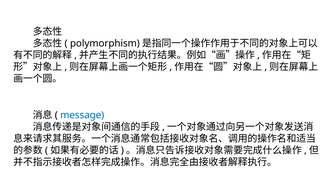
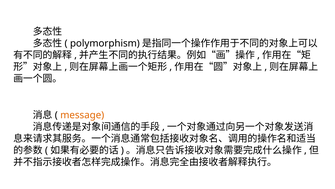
message colour: blue -> orange
